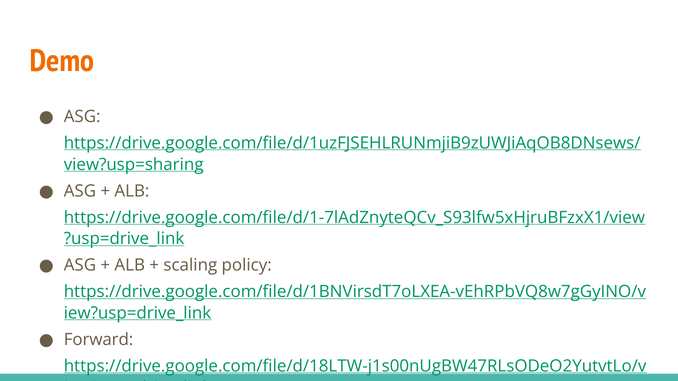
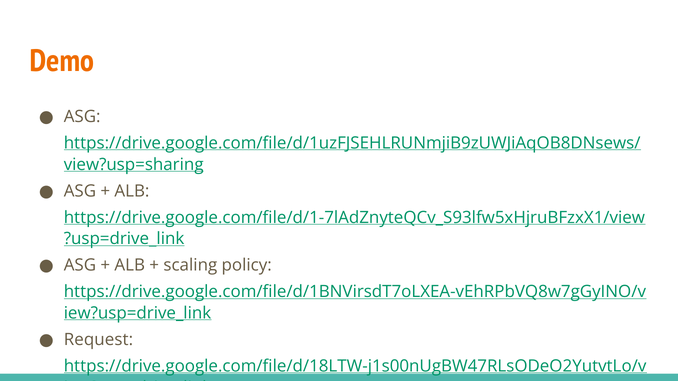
Forward: Forward -> Request
